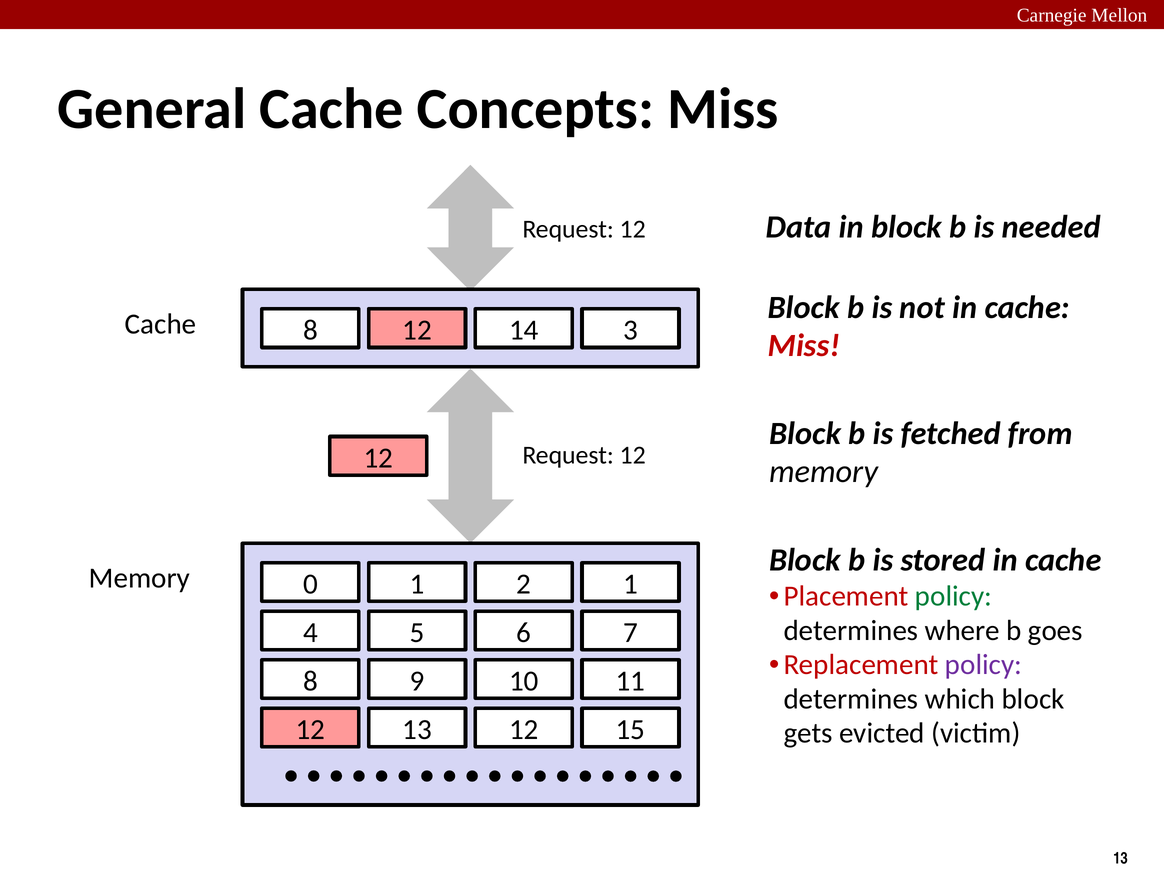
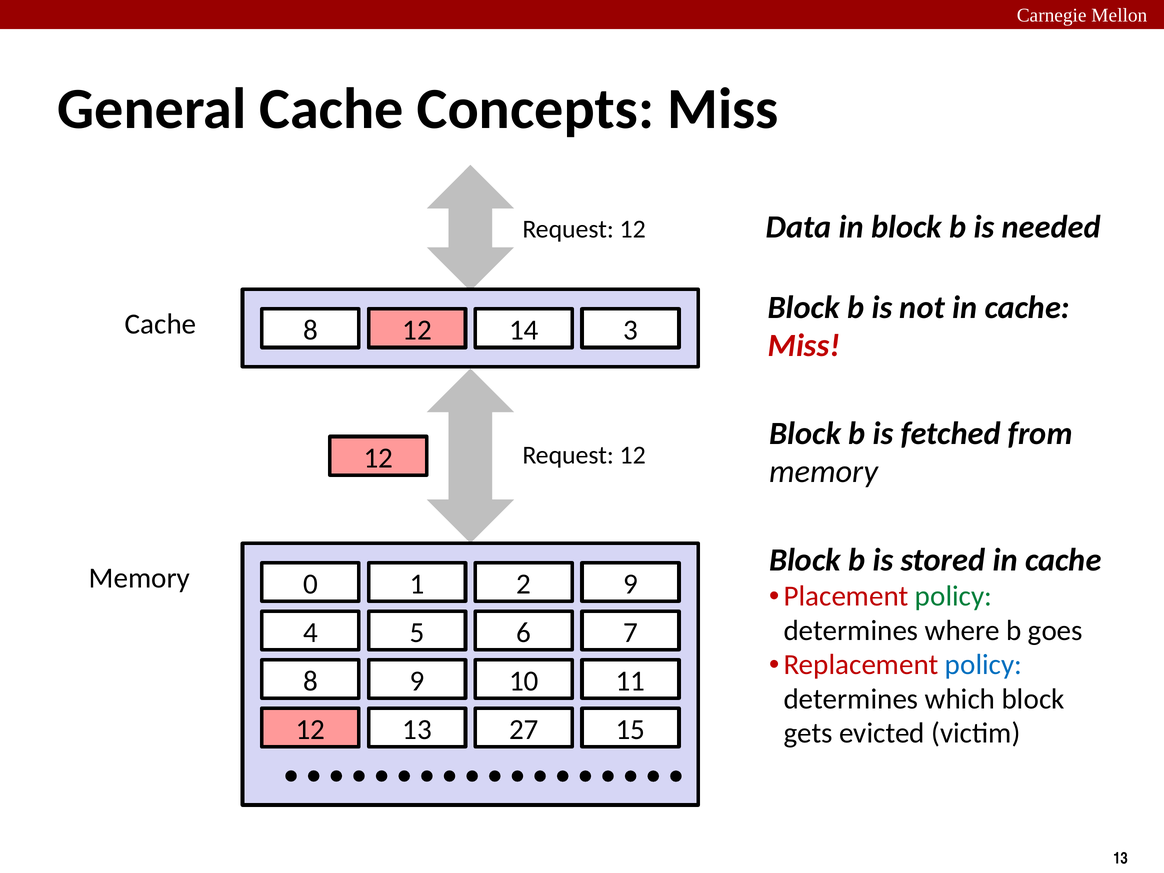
2 1: 1 -> 9
policy at (984, 665) colour: purple -> blue
13 12: 12 -> 27
